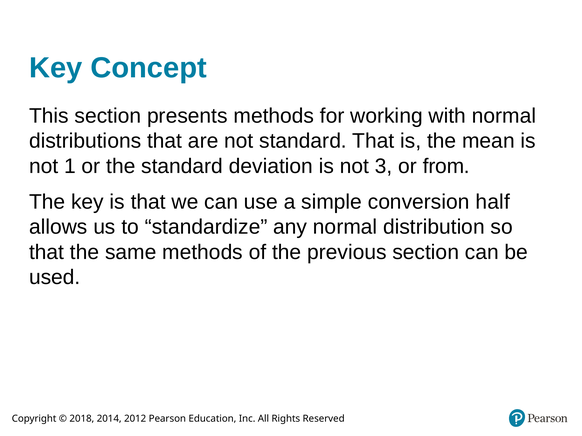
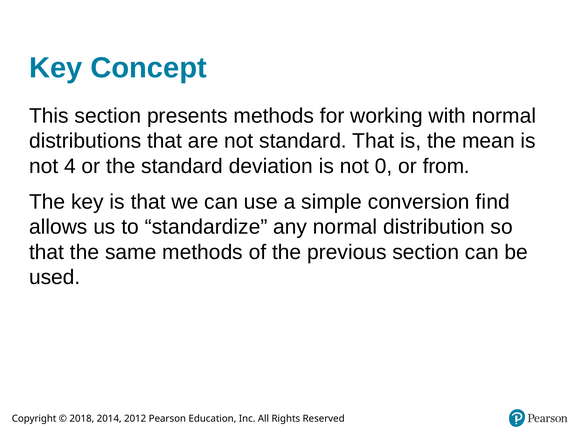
1: 1 -> 4
3: 3 -> 0
half: half -> find
